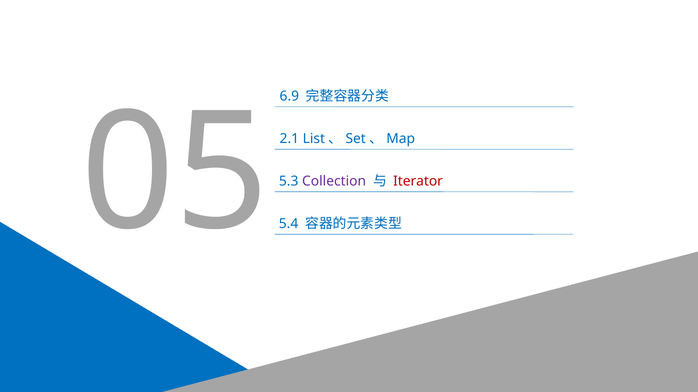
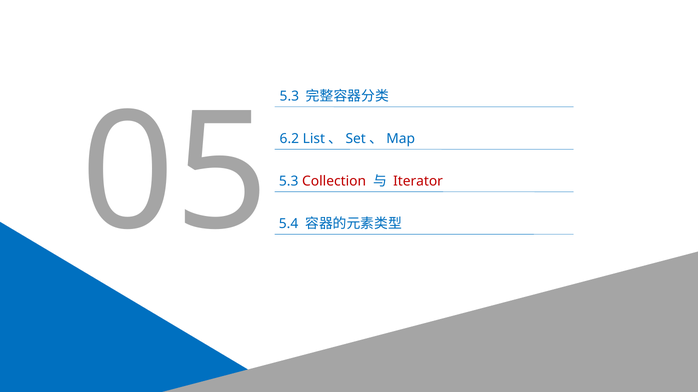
6.9 at (289, 97): 6.9 -> 5.3
Collection colour: purple -> red
2.1: 2.1 -> 6.2
